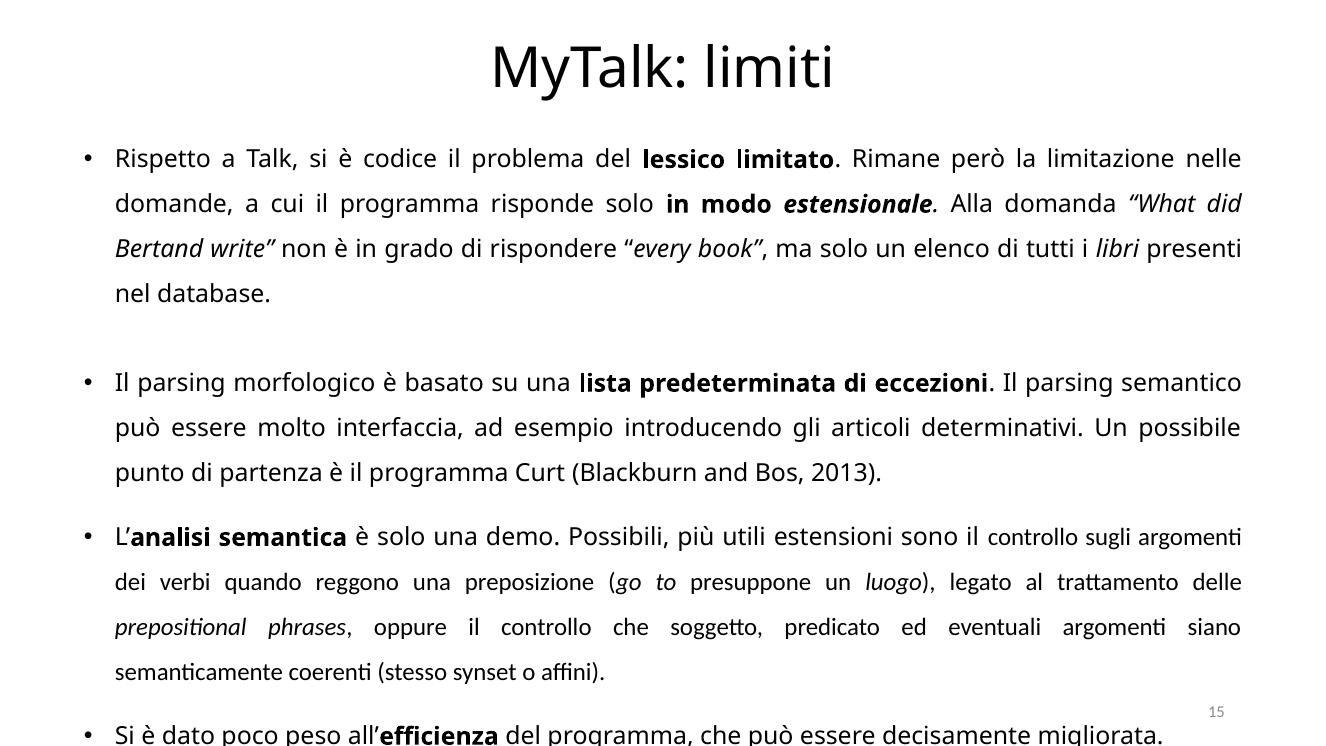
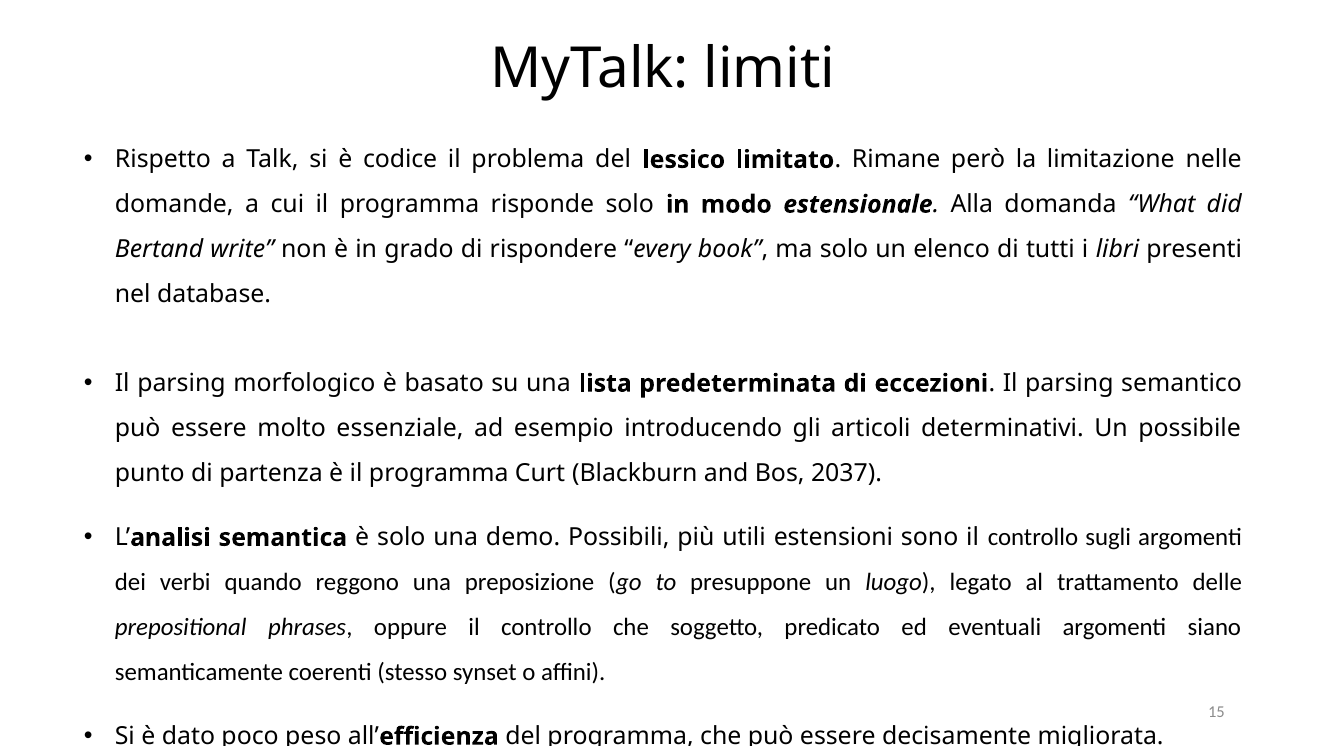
interfaccia: interfaccia -> essenziale
2013: 2013 -> 2037
